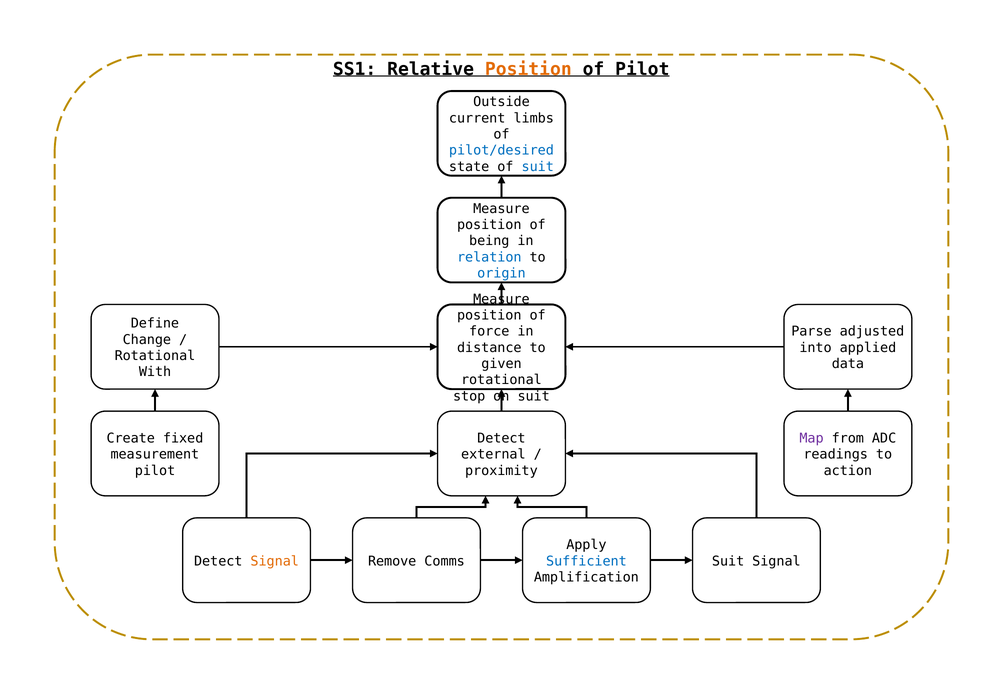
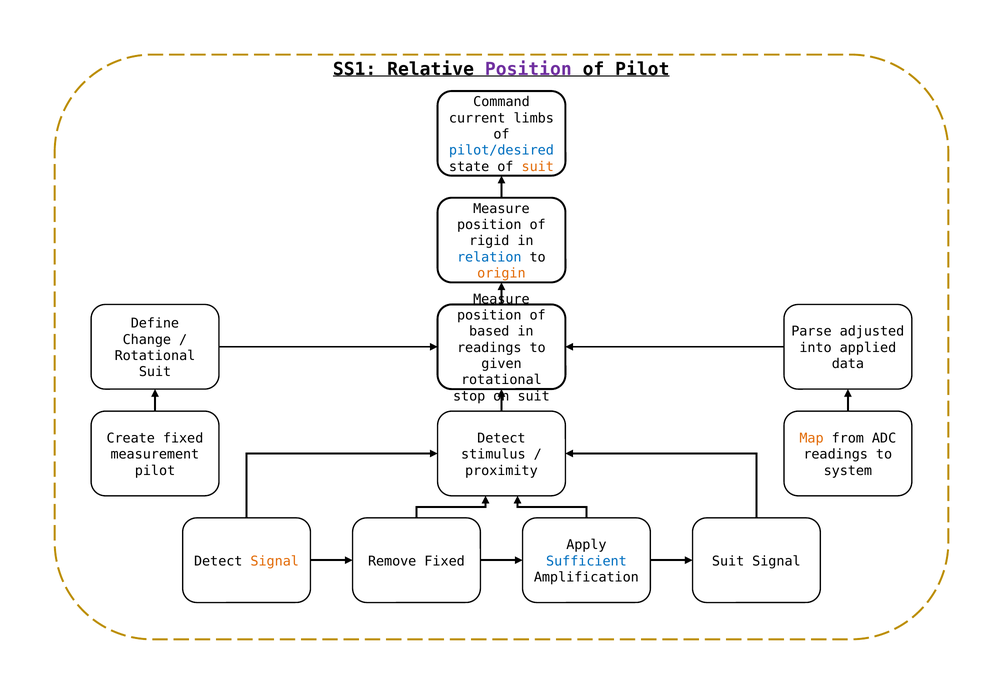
Position at (528, 69) colour: orange -> purple
Outside: Outside -> Command
suit at (538, 167) colour: blue -> orange
being: being -> rigid
origin colour: blue -> orange
force: force -> based
distance at (489, 348): distance -> readings
With at (155, 372): With -> Suit
Map colour: purple -> orange
external: external -> stimulus
action: action -> system
Remove Comms: Comms -> Fixed
